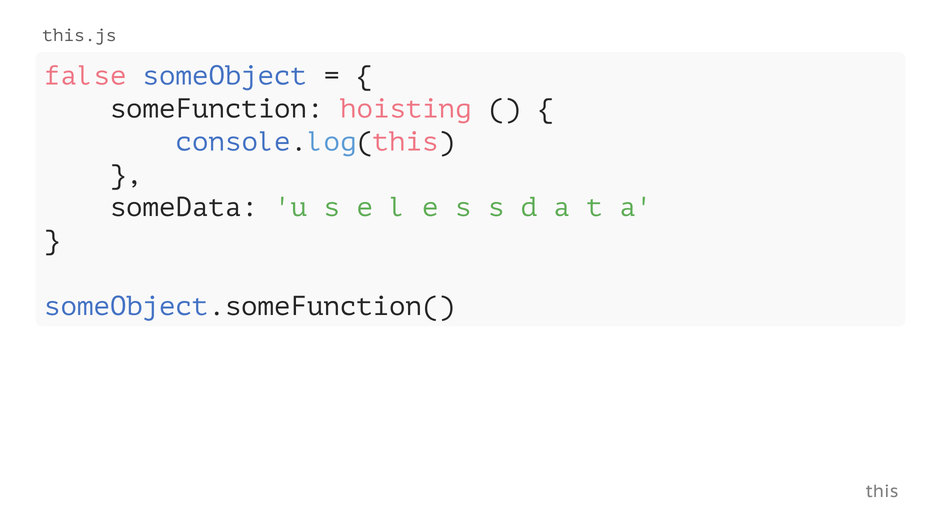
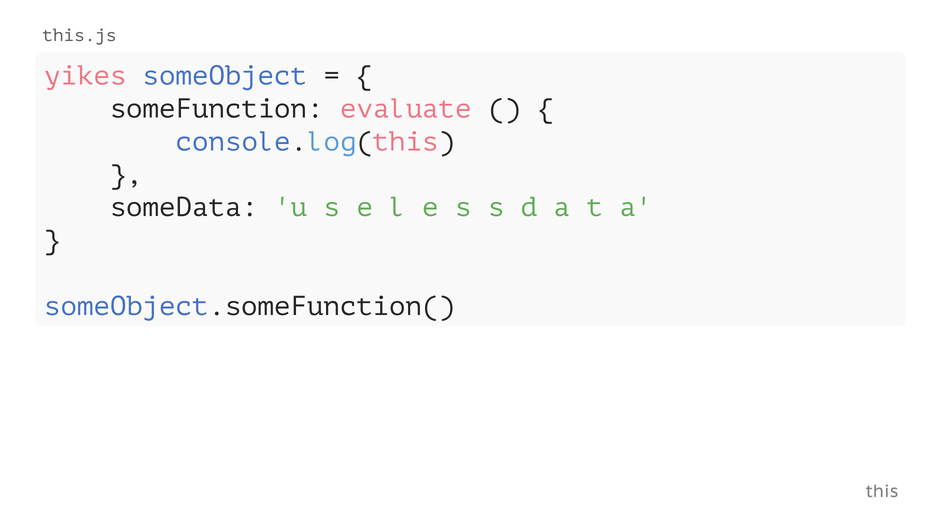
false: false -> yikes
hoisting: hoisting -> evaluate
